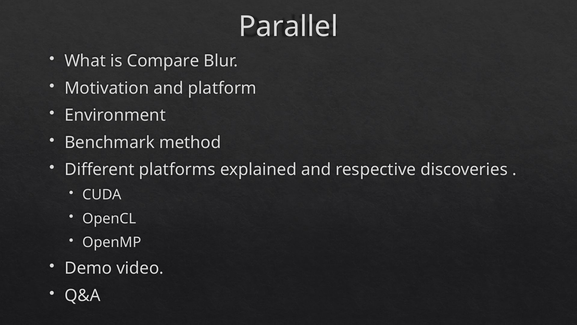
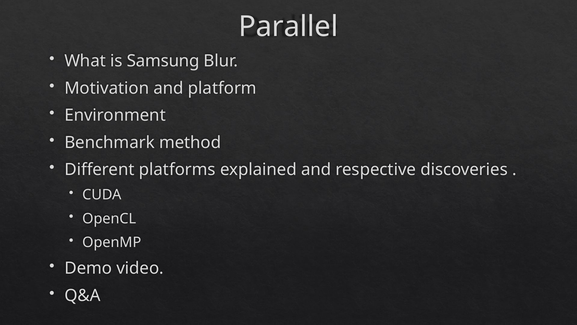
Compare: Compare -> Samsung
